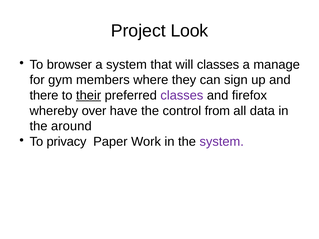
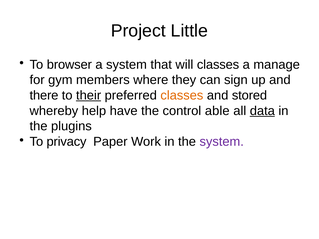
Look: Look -> Little
classes at (182, 95) colour: purple -> orange
firefox: firefox -> stored
over: over -> help
from: from -> able
data underline: none -> present
around: around -> plugins
